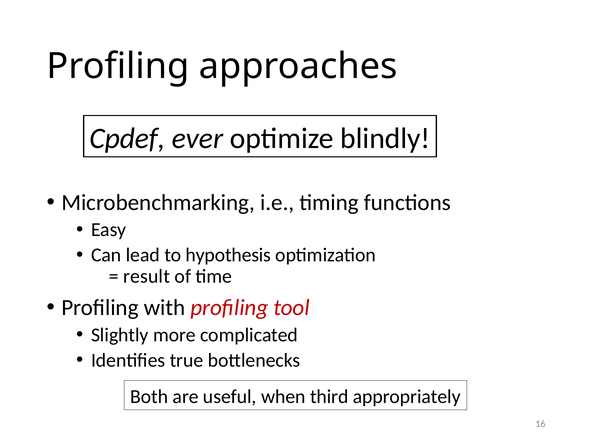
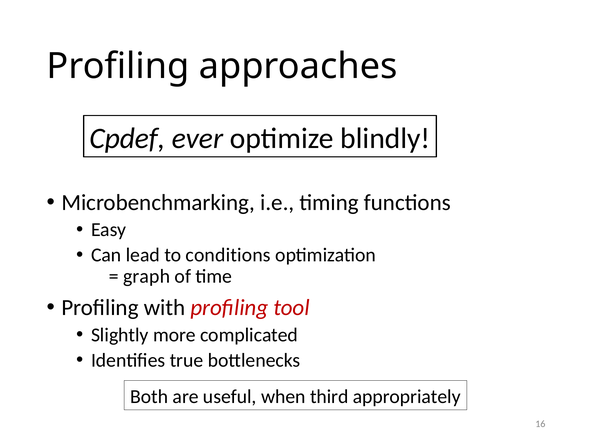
hypothesis: hypothesis -> conditions
result: result -> graph
